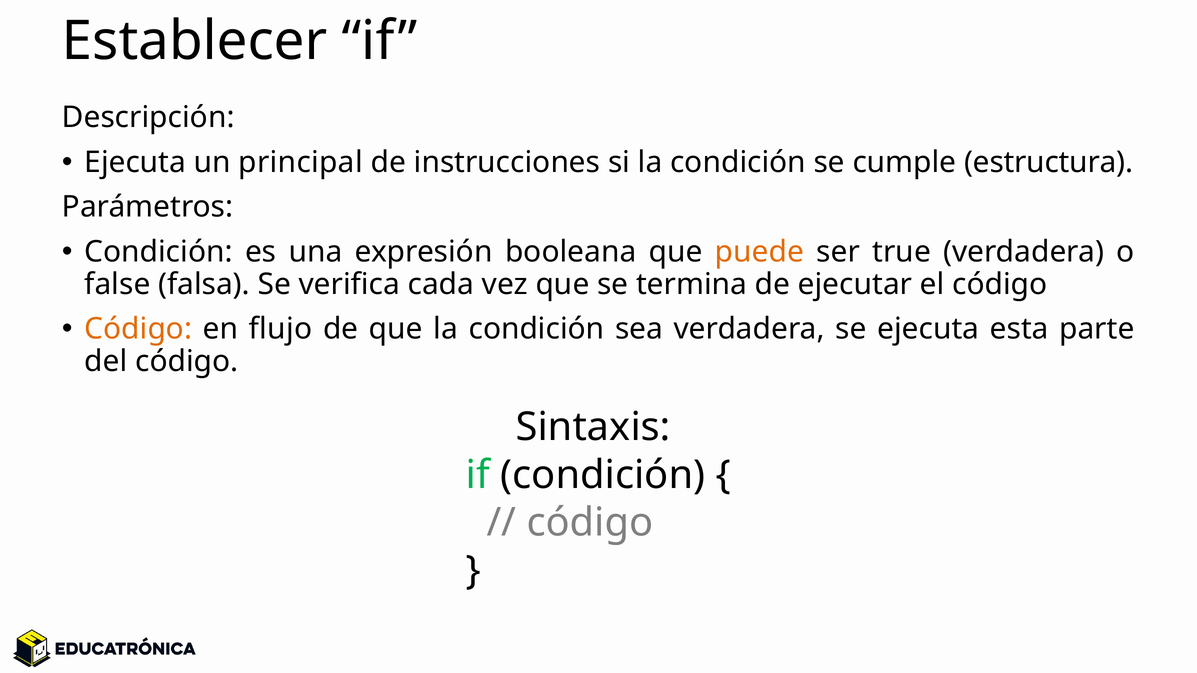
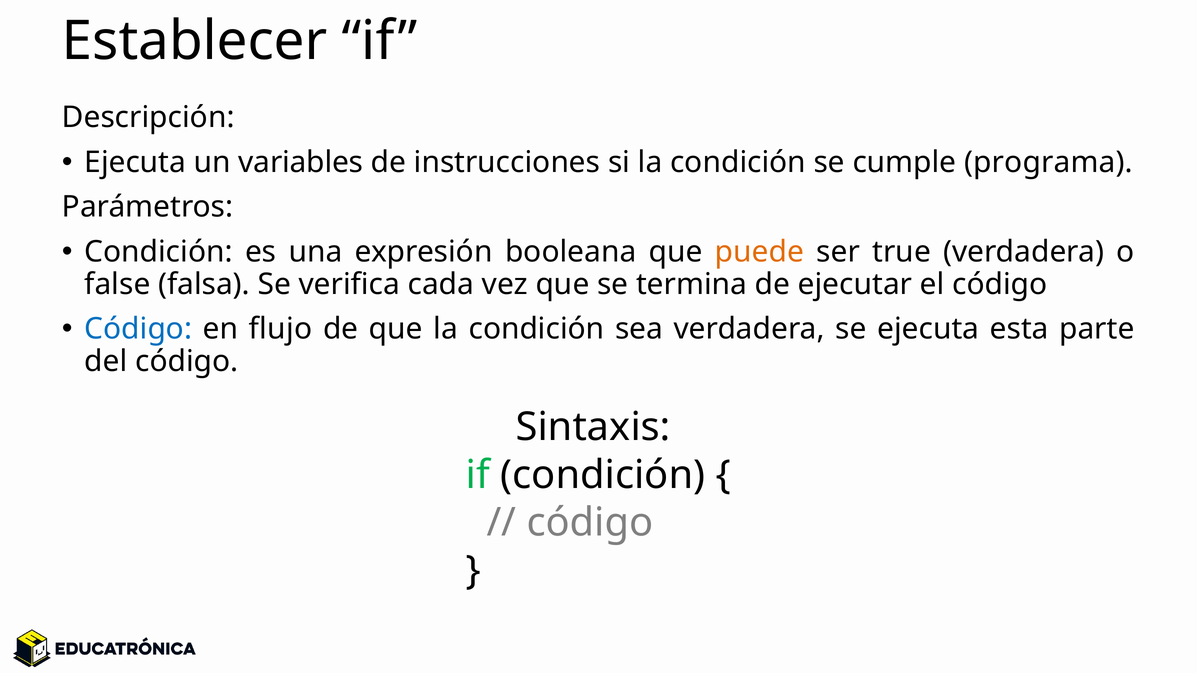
principal: principal -> variables
estructura: estructura -> programa
Código at (138, 329) colour: orange -> blue
